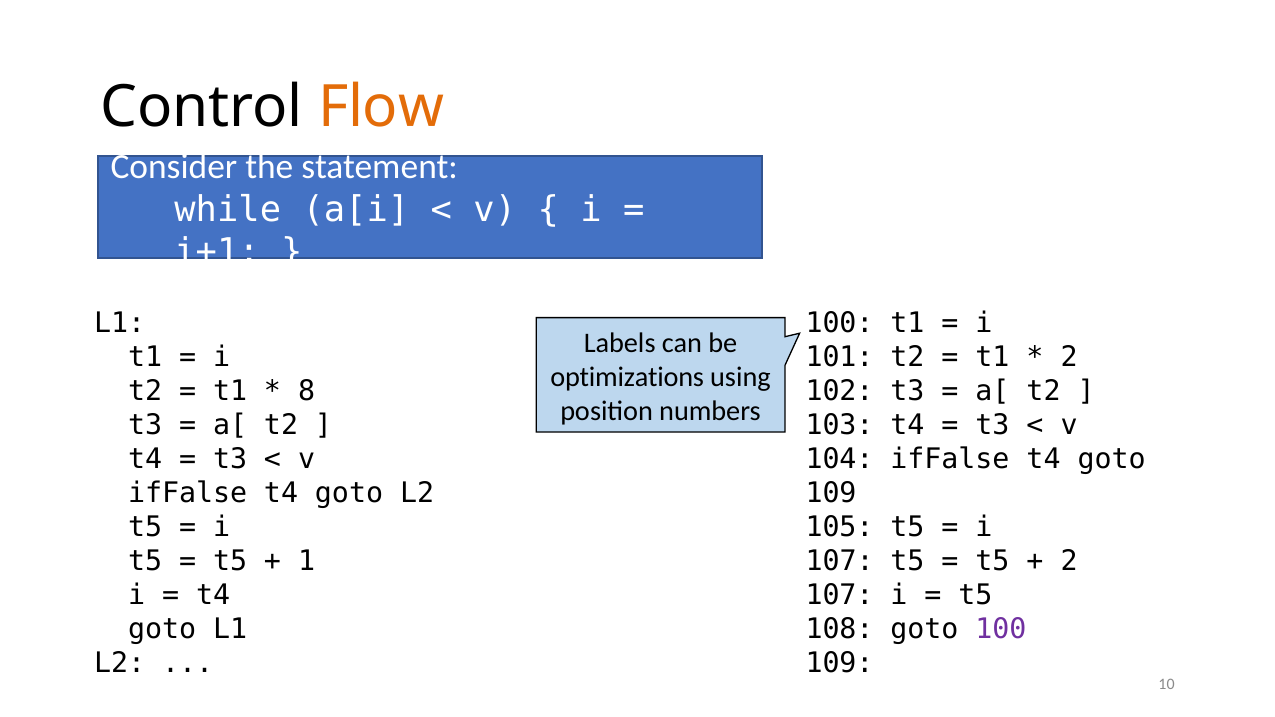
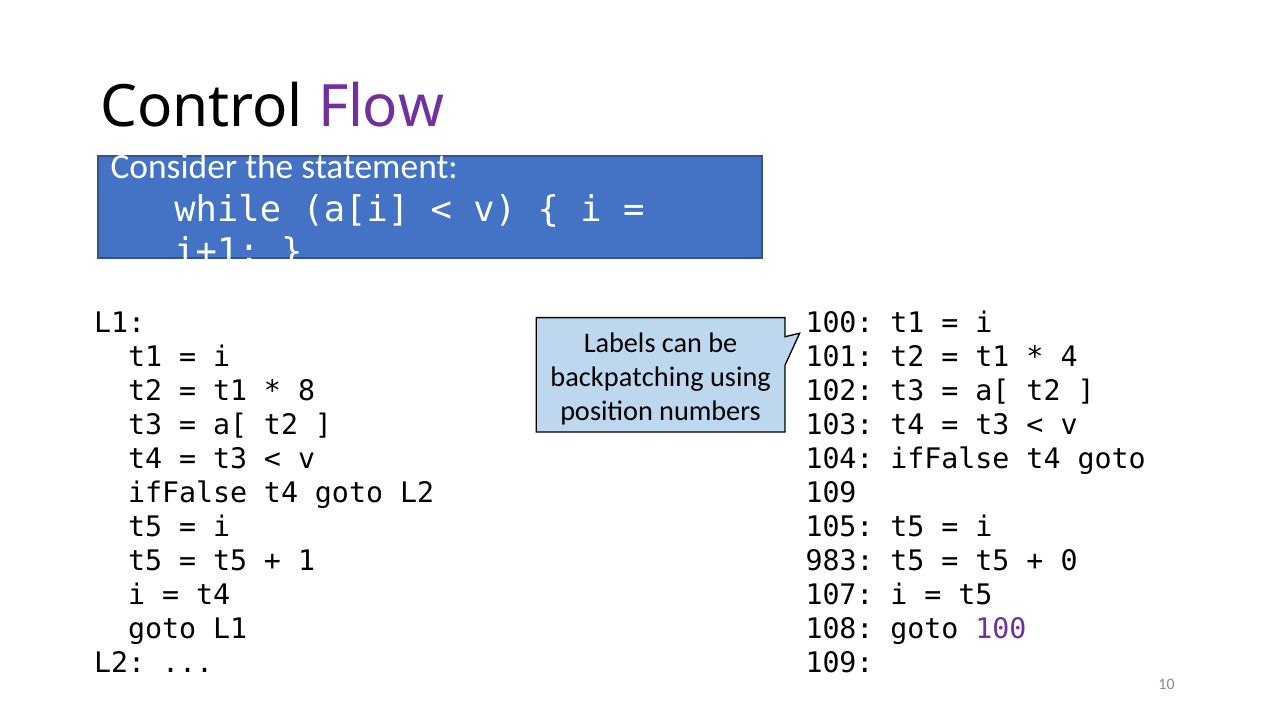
Flow colour: orange -> purple
2 at (1069, 357): 2 -> 4
optimizations: optimizations -> backpatching
107 at (840, 561): 107 -> 983
2 at (1069, 561): 2 -> 0
